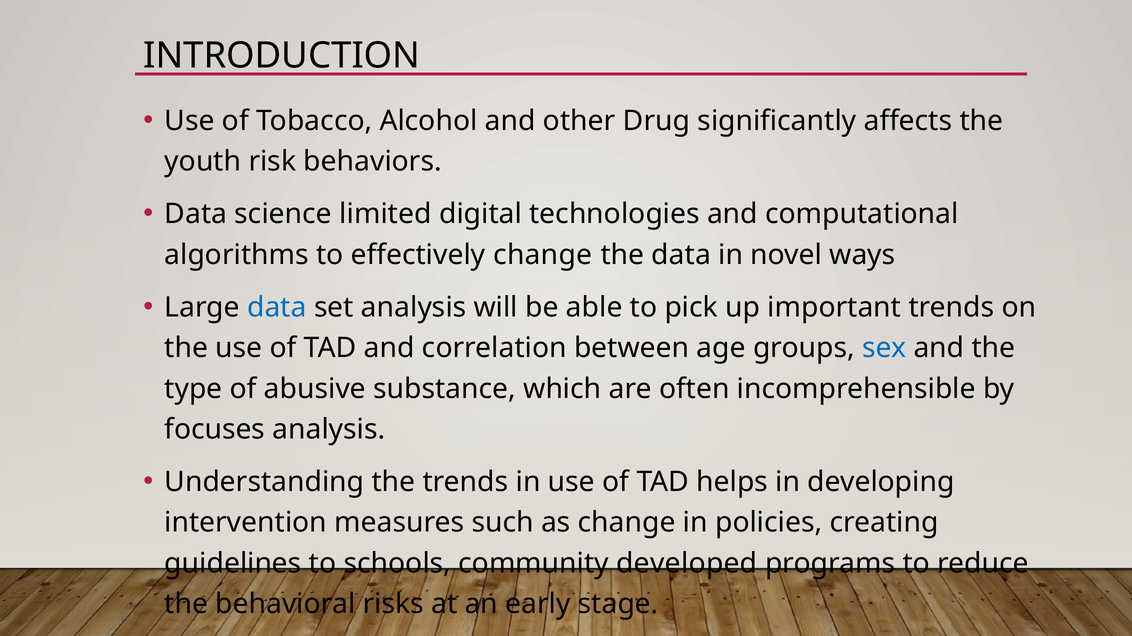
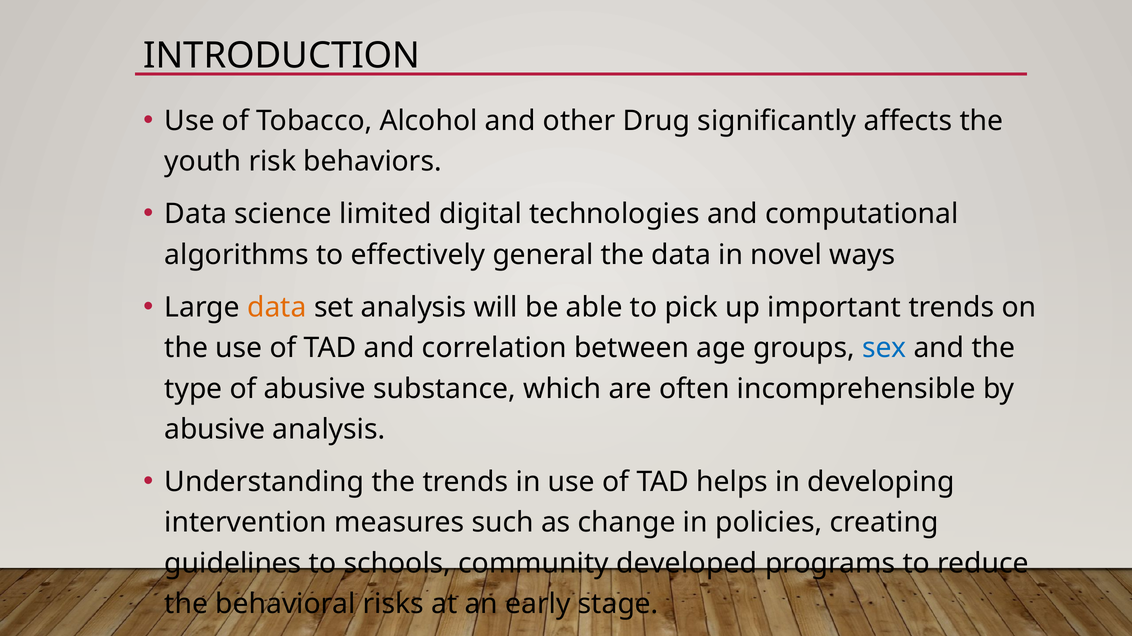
effectively change: change -> general
data at (277, 308) colour: blue -> orange
focuses at (215, 430): focuses -> abusive
